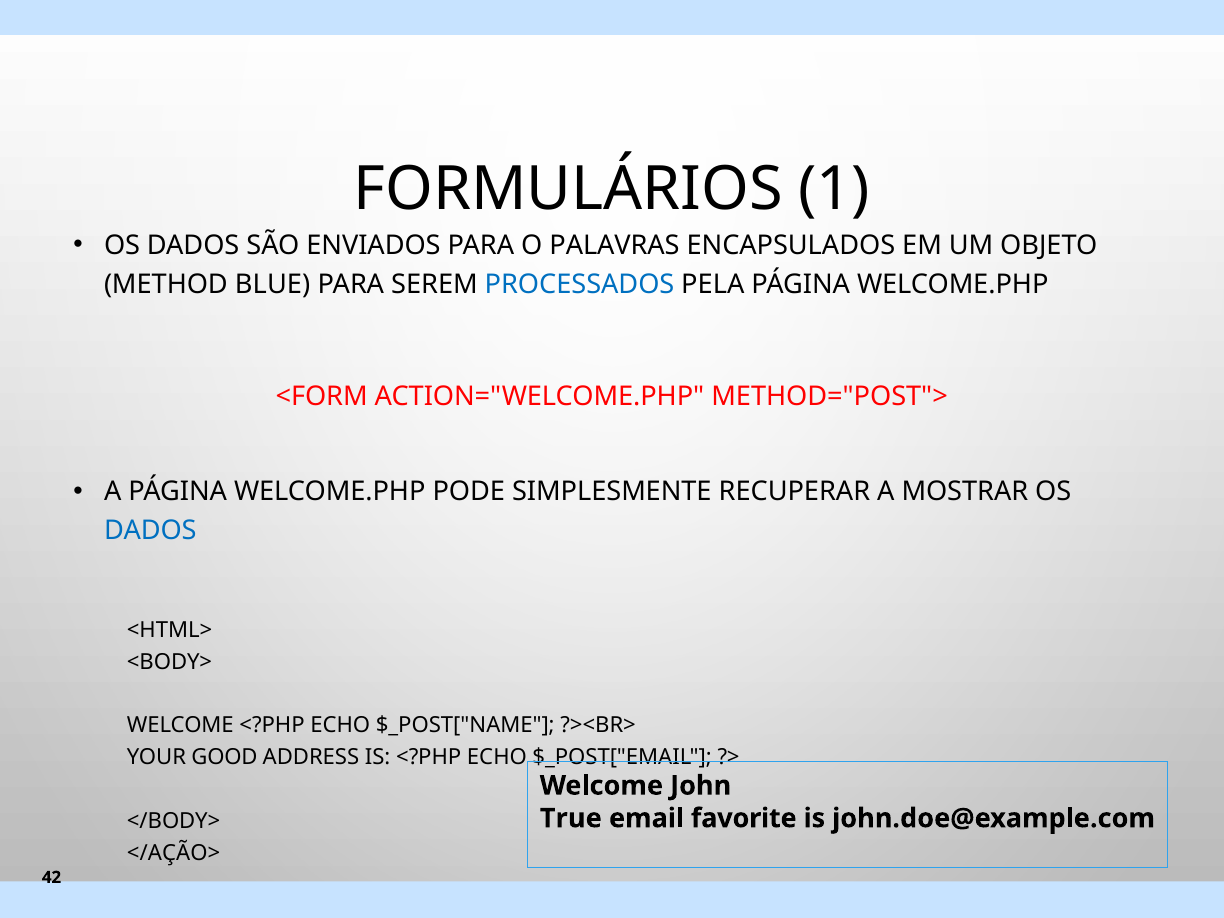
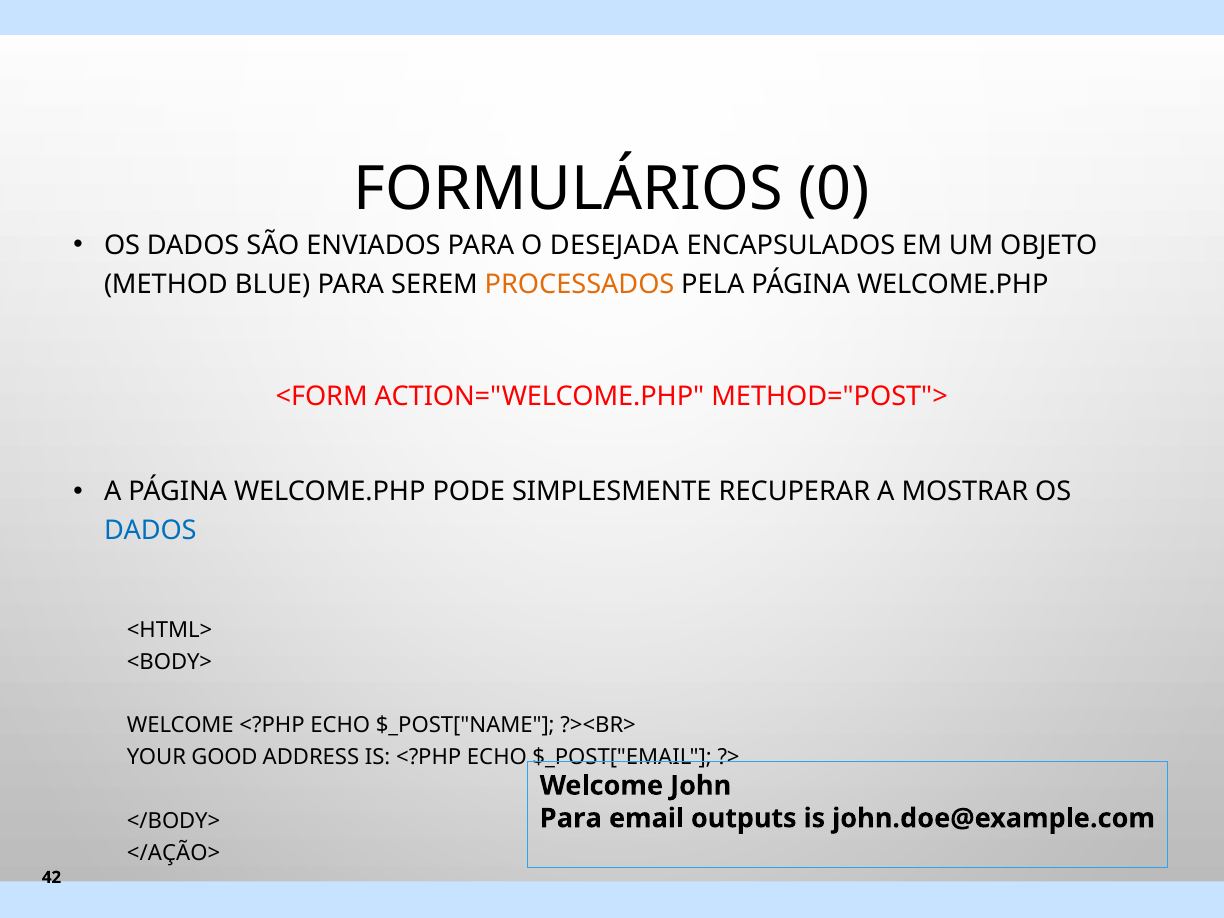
1: 1 -> 0
PALAVRAS: PALAVRAS -> DESEJADA
PROCESSADOS colour: blue -> orange
True at (571, 818): True -> Para
favorite: favorite -> outputs
